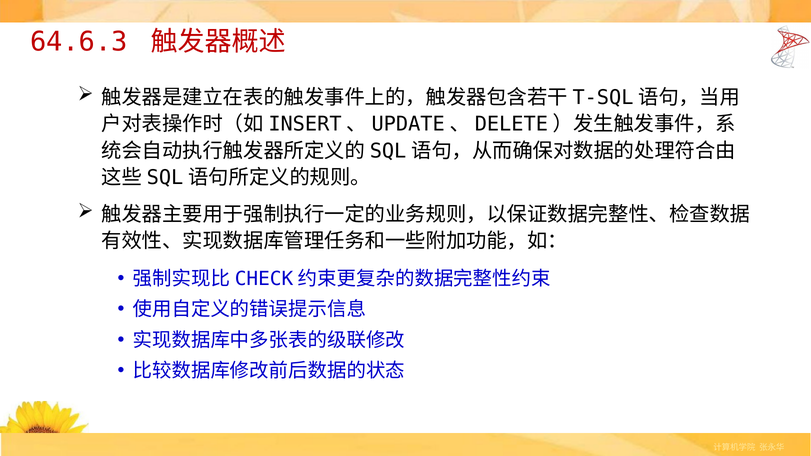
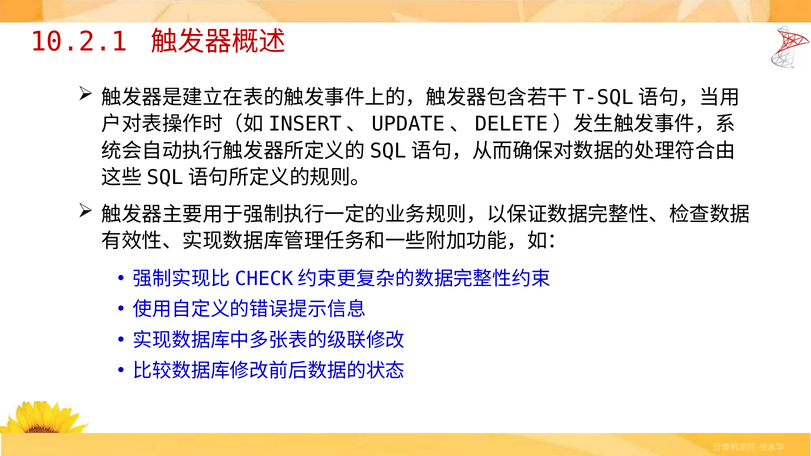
64.6.3: 64.6.3 -> 10.2.1
